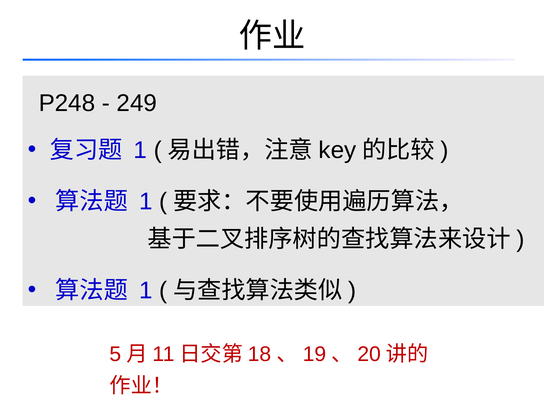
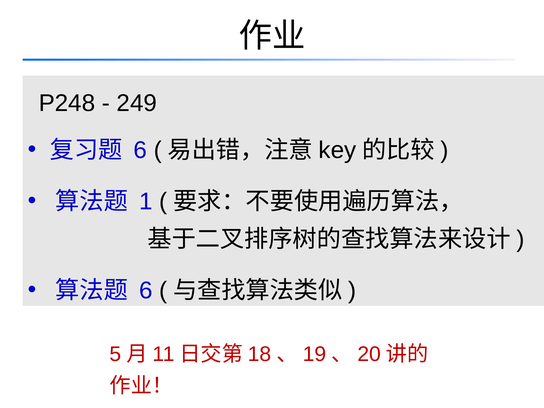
1 at (140, 150): 1 -> 6
1 at (146, 290): 1 -> 6
